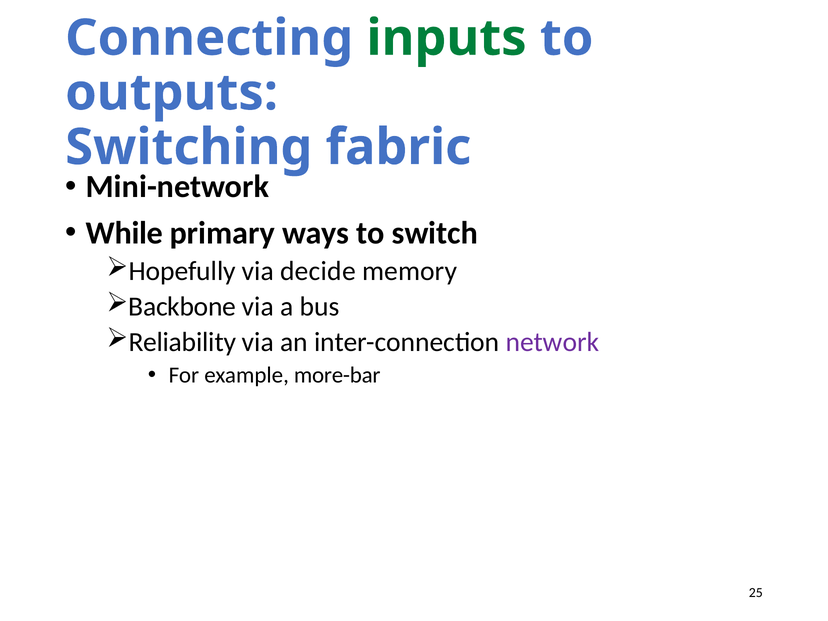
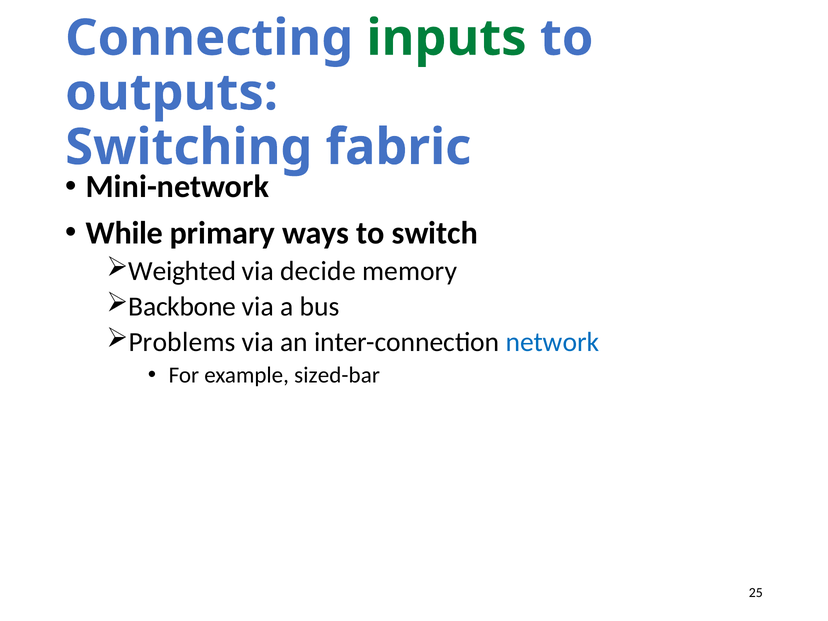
Hopefully: Hopefully -> Weighted
Reliability: Reliability -> Problems
network colour: purple -> blue
more-bar: more-bar -> sized-bar
